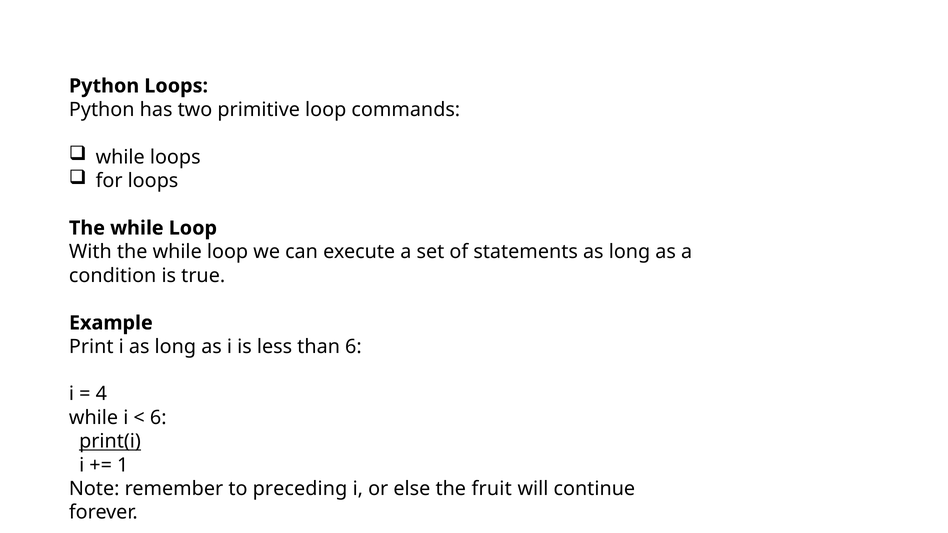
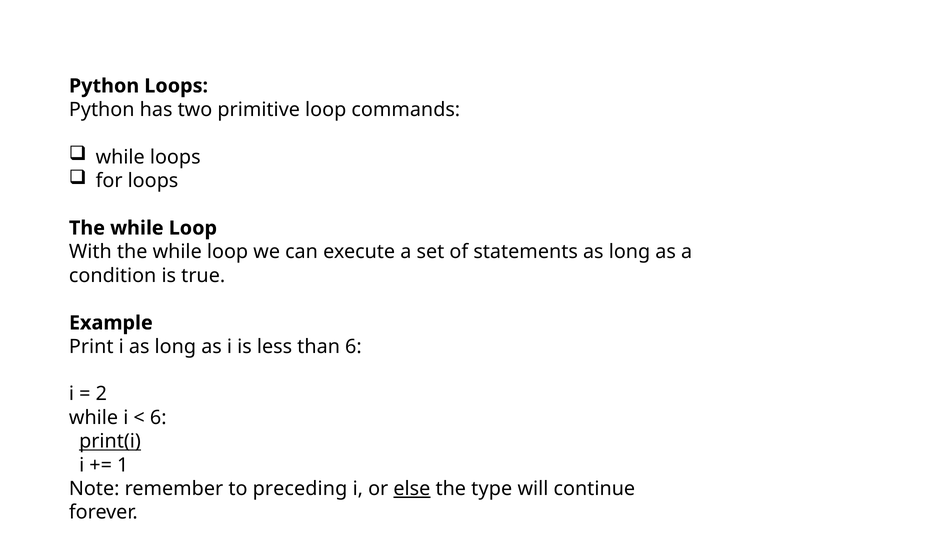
4: 4 -> 2
else underline: none -> present
fruit: fruit -> type
